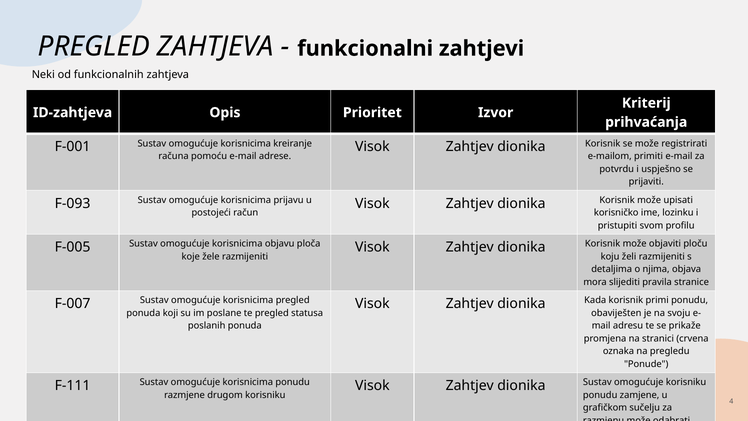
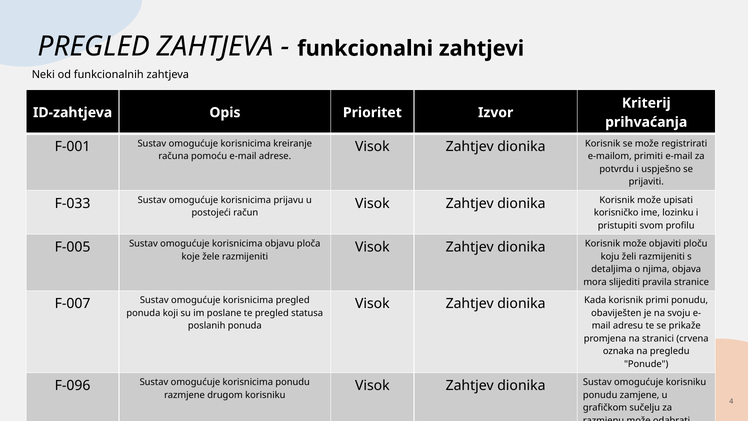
F-093: F-093 -> F-033
F-111: F-111 -> F-096
